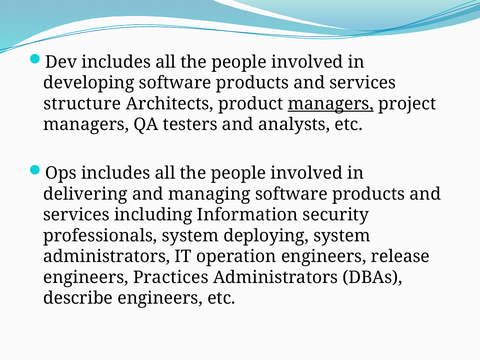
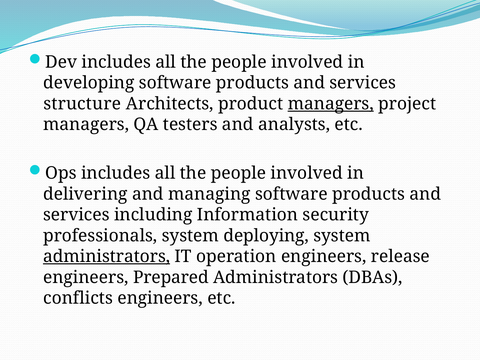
administrators at (107, 257) underline: none -> present
Practices: Practices -> Prepared
describe: describe -> conflicts
